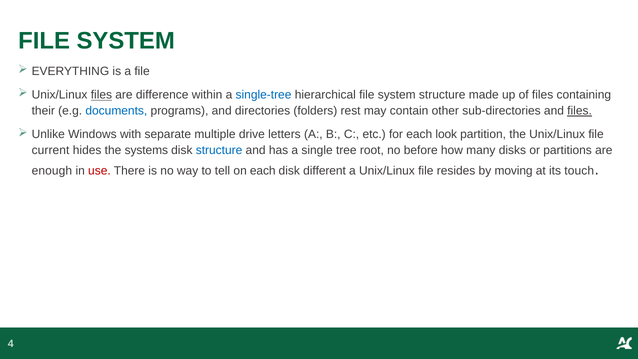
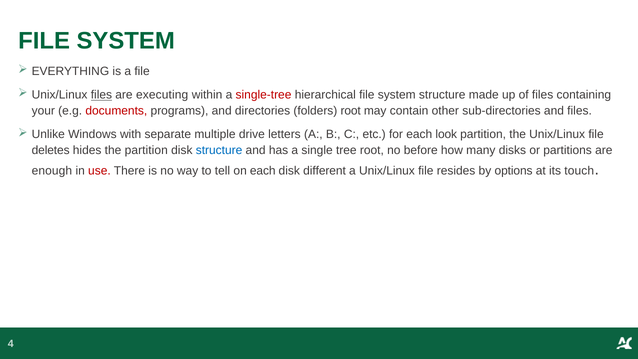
difference: difference -> executing
single-tree colour: blue -> red
their: their -> your
documents colour: blue -> red
folders rest: rest -> root
files at (580, 111) underline: present -> none
current: current -> deletes
the systems: systems -> partition
moving: moving -> options
